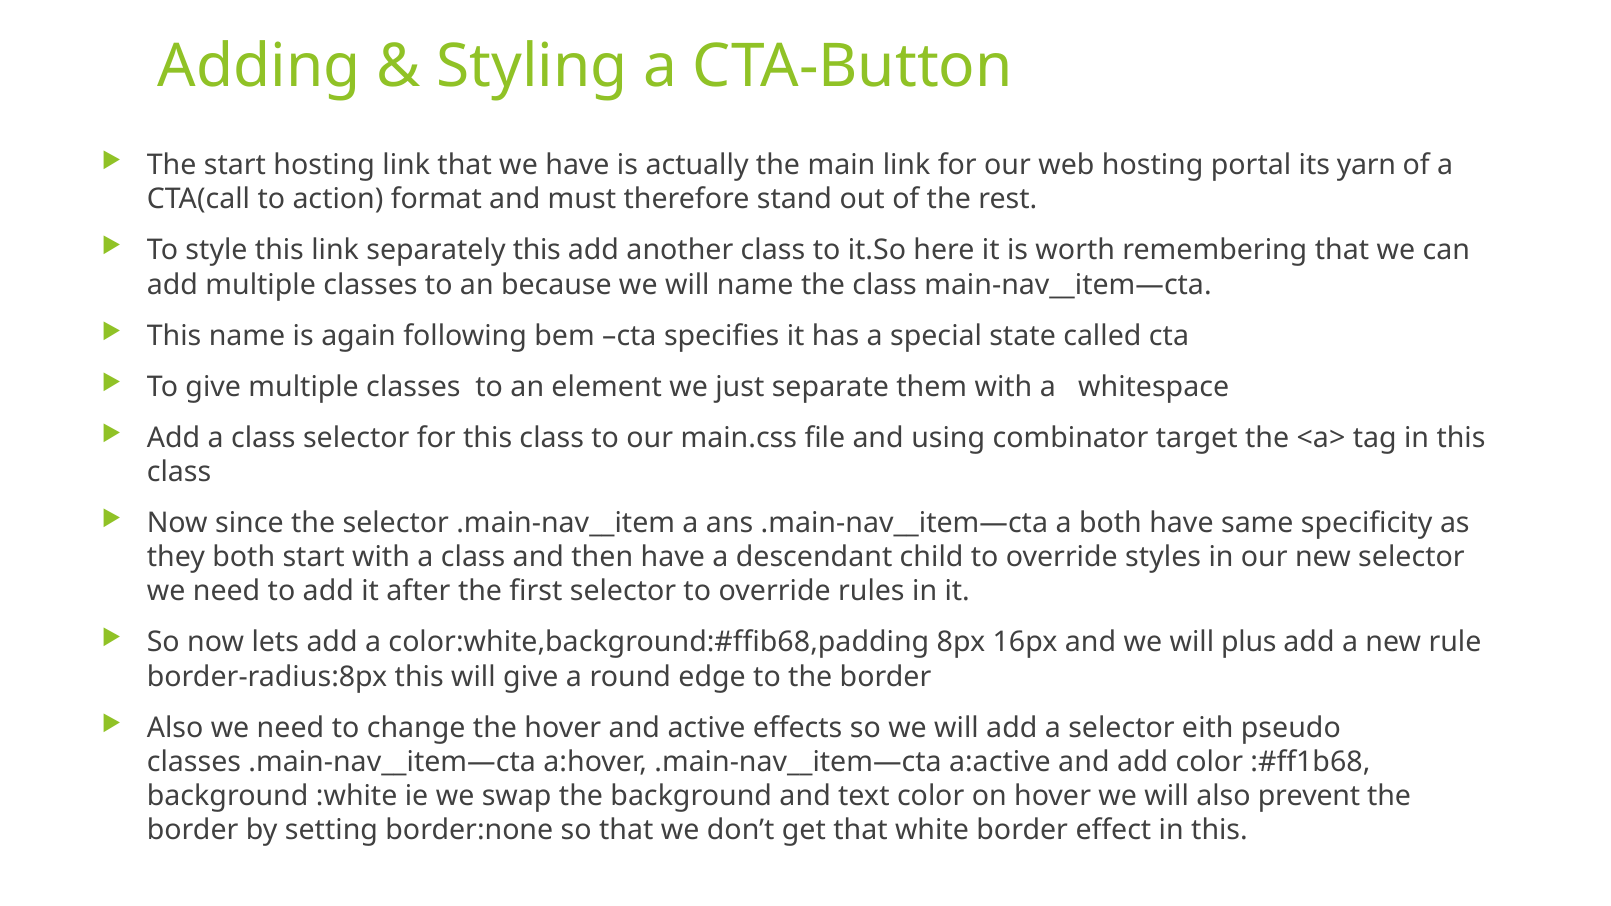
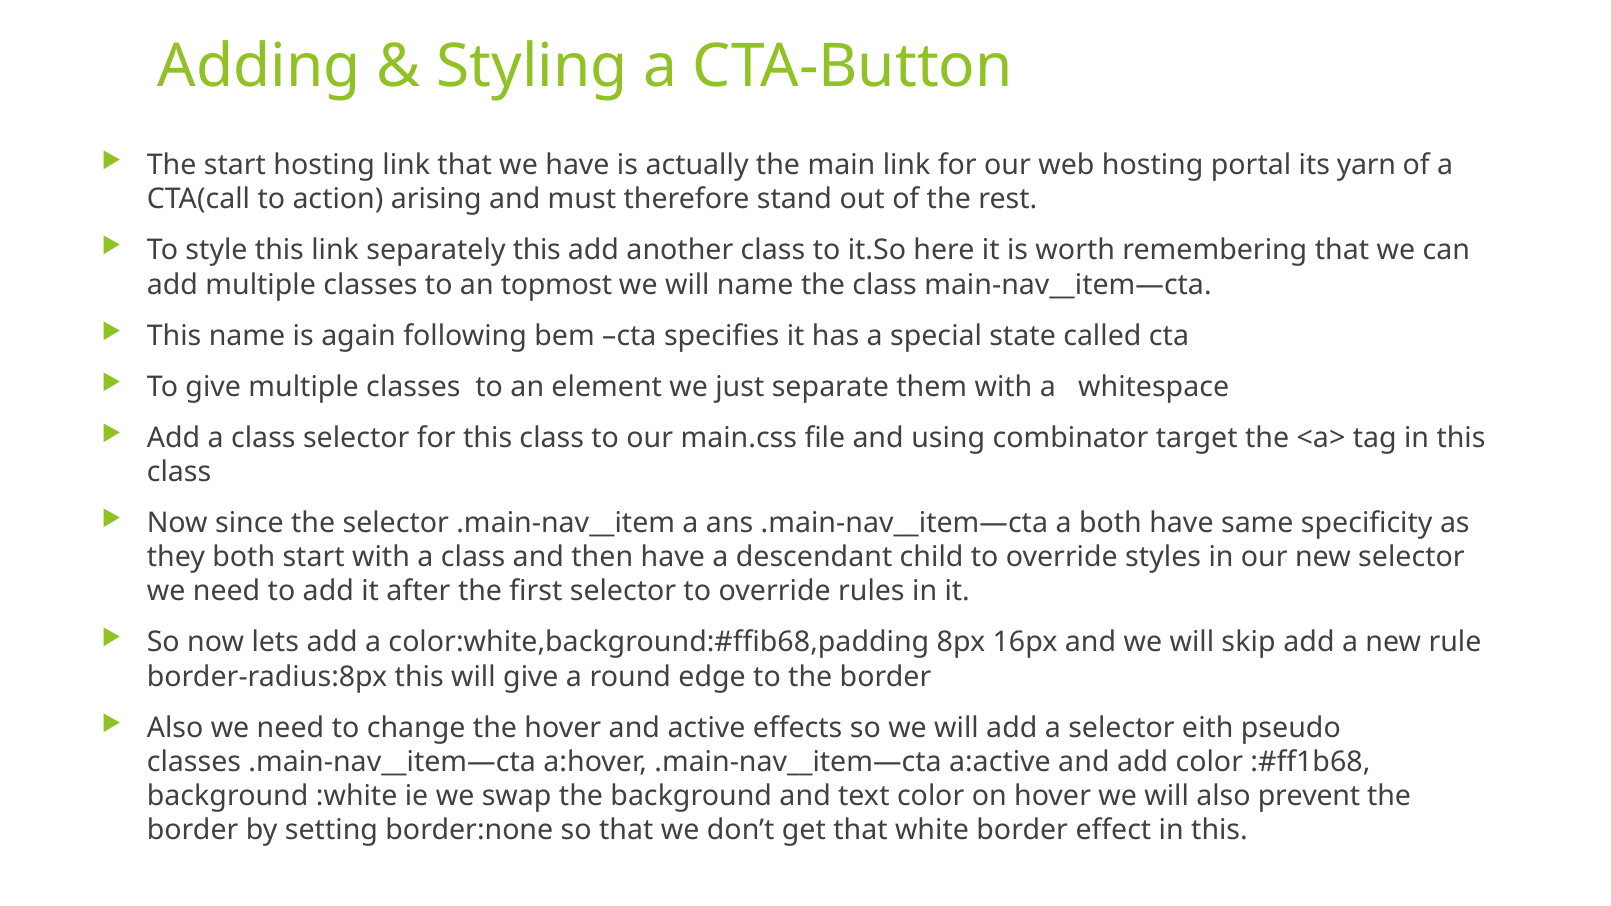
format: format -> arising
because: because -> topmost
plus: plus -> skip
